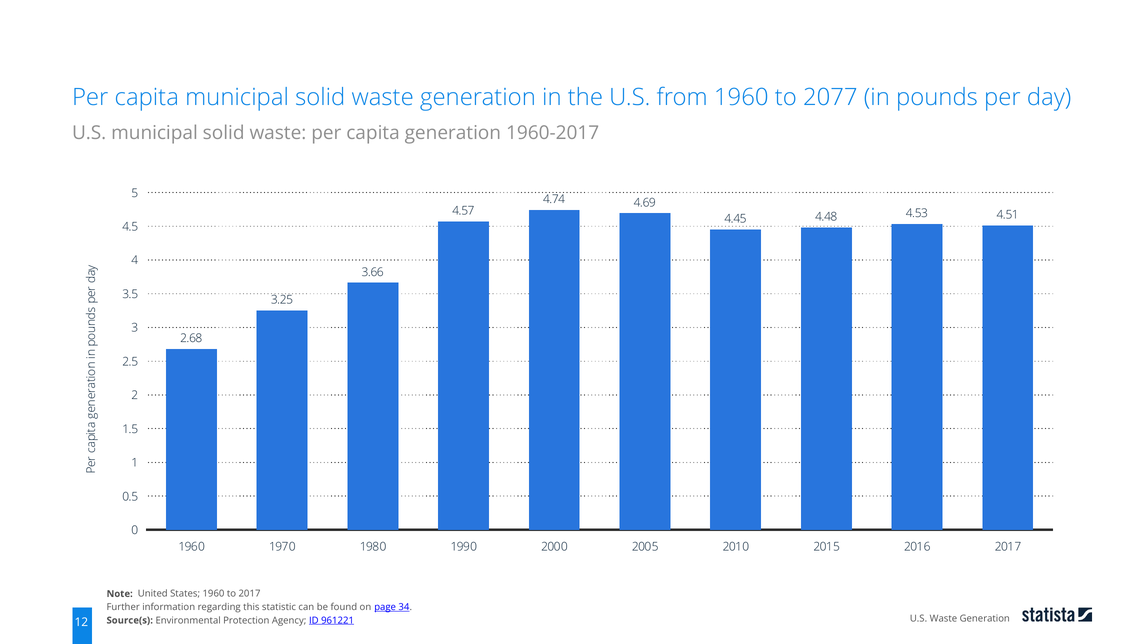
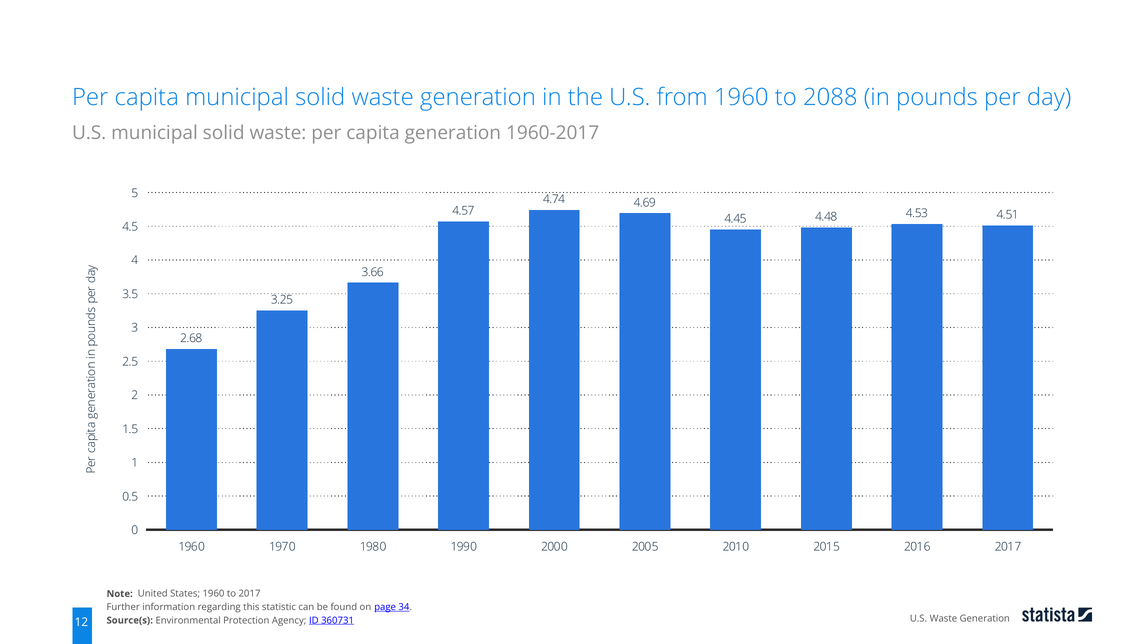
2077: 2077 -> 2088
961221: 961221 -> 360731
